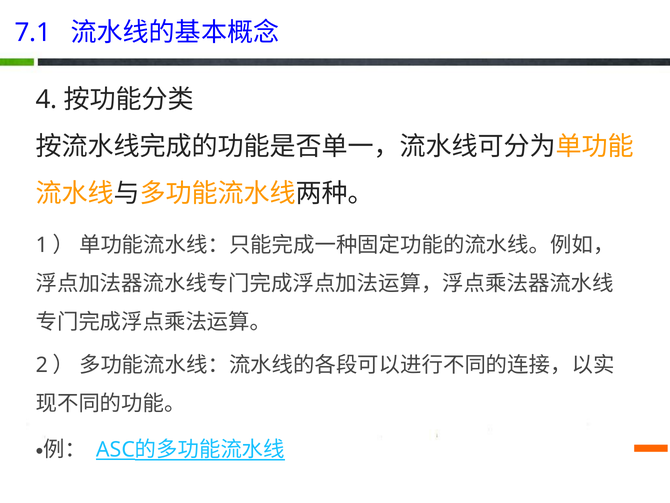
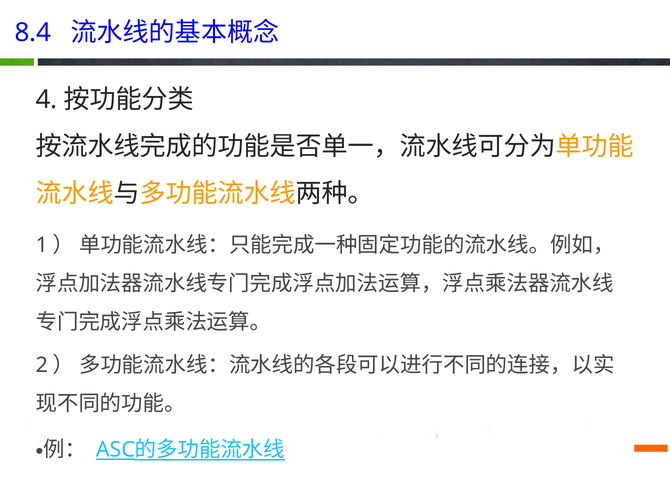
7.1: 7.1 -> 8.4
